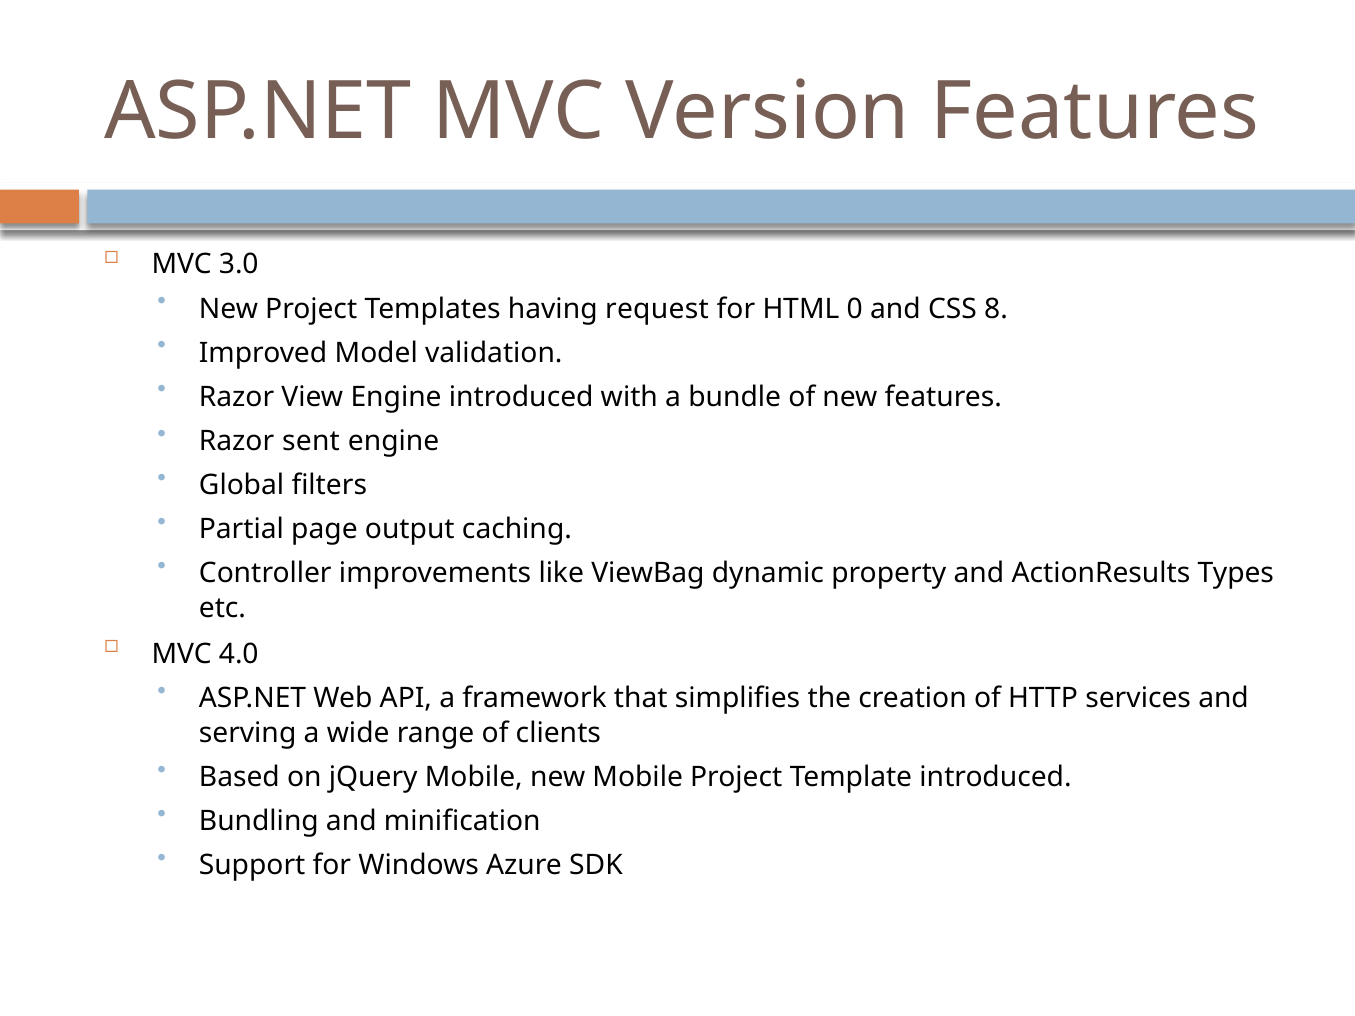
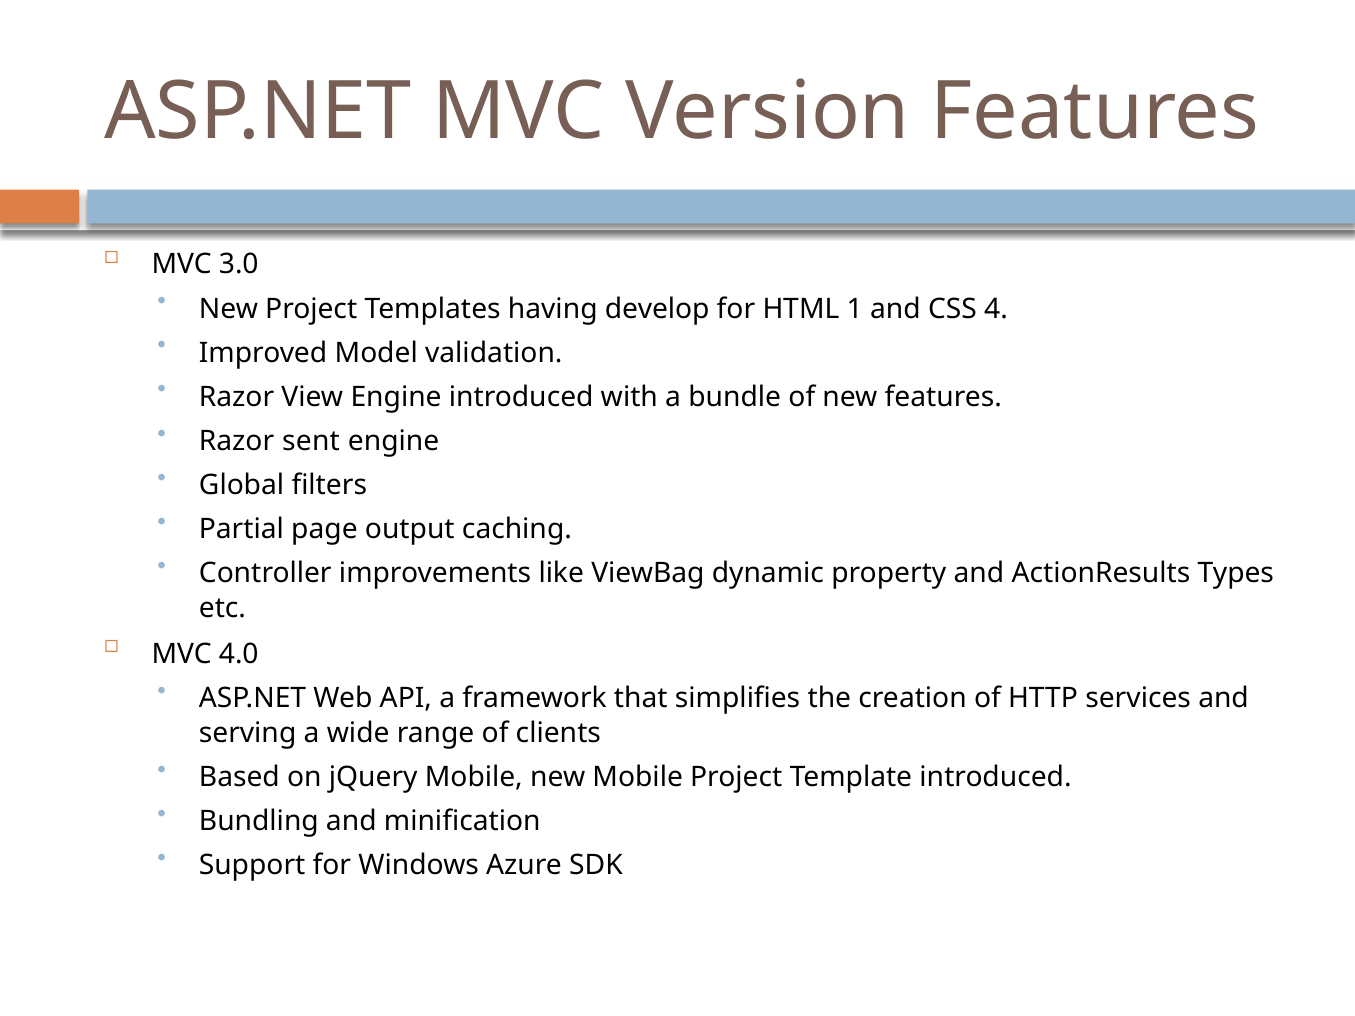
request: request -> develop
0: 0 -> 1
8: 8 -> 4
